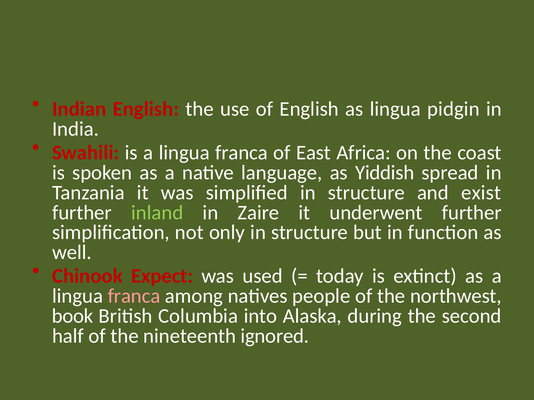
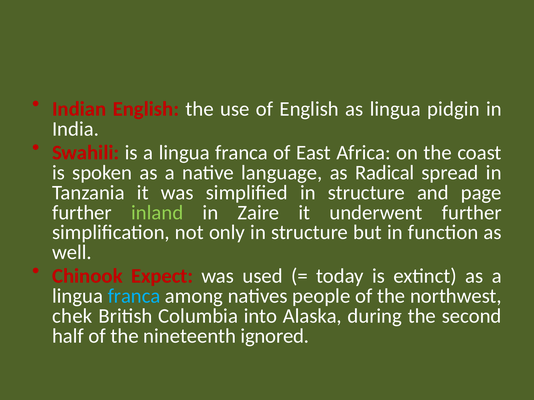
Yiddish: Yiddish -> Radical
exist: exist -> page
franca at (134, 296) colour: pink -> light blue
book: book -> chek
